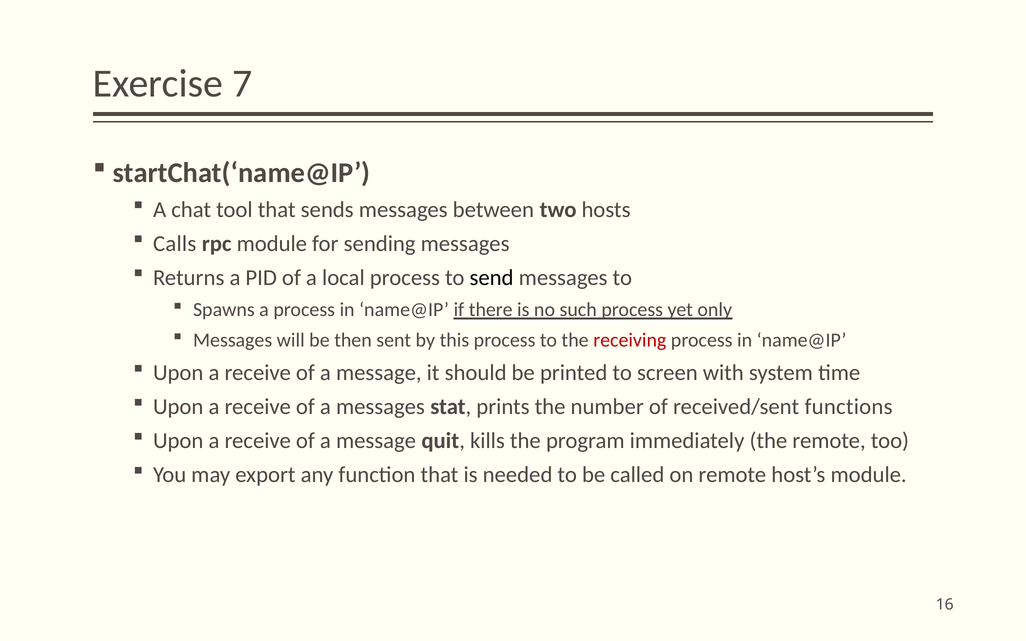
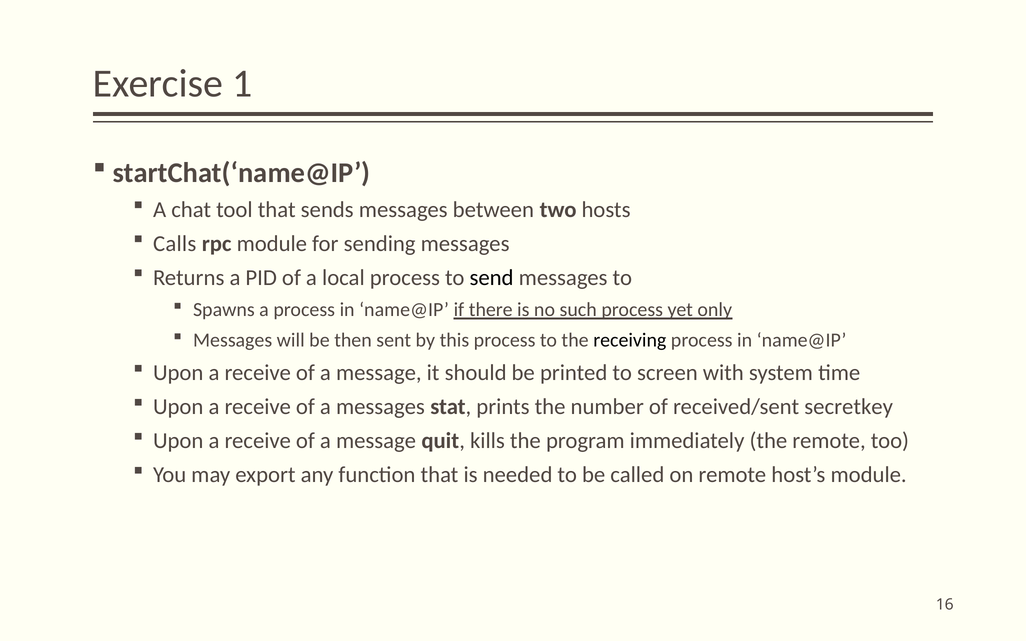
7: 7 -> 1
receiving colour: red -> black
functions: functions -> secretkey
